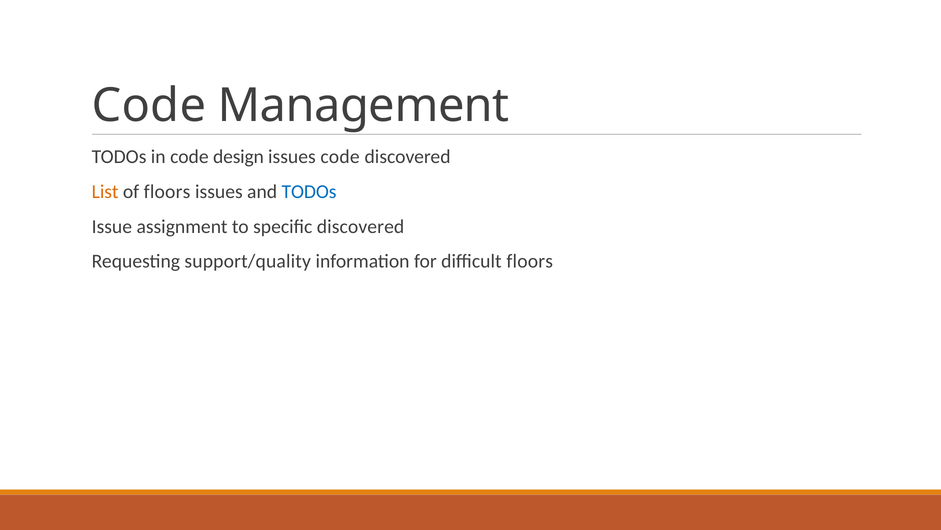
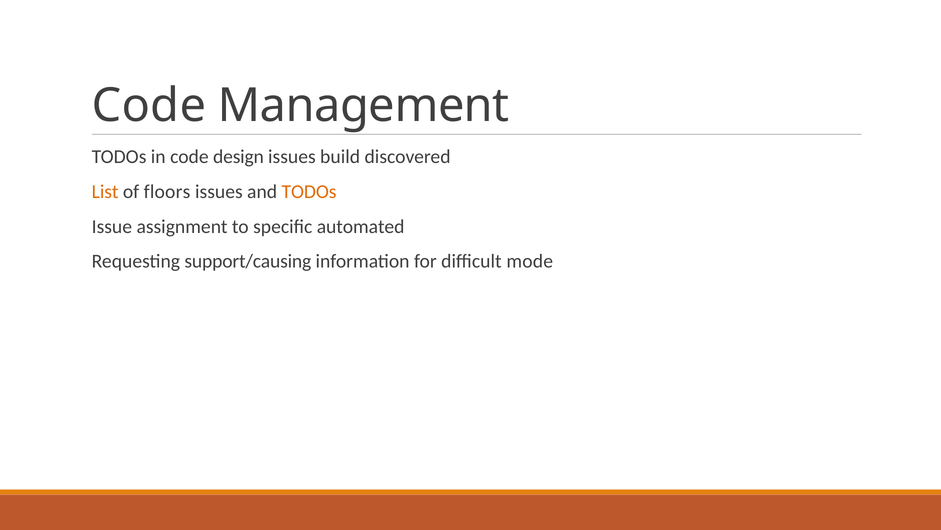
issues code: code -> build
TODOs at (309, 191) colour: blue -> orange
specific discovered: discovered -> automated
support/quality: support/quality -> support/causing
difficult floors: floors -> mode
